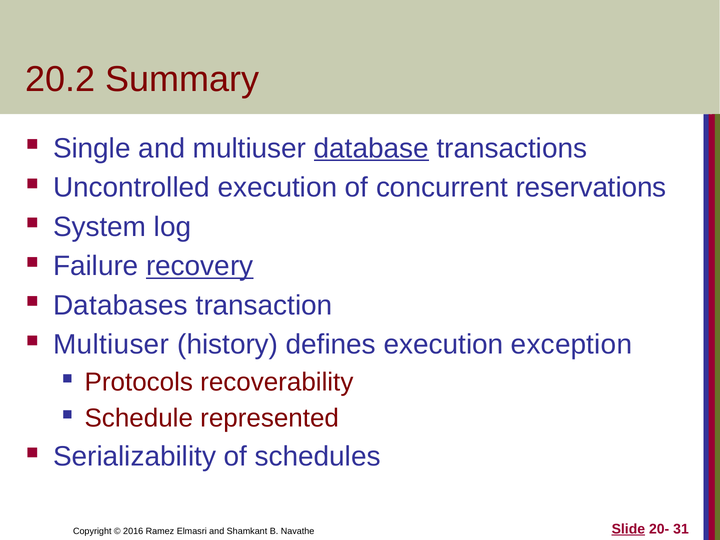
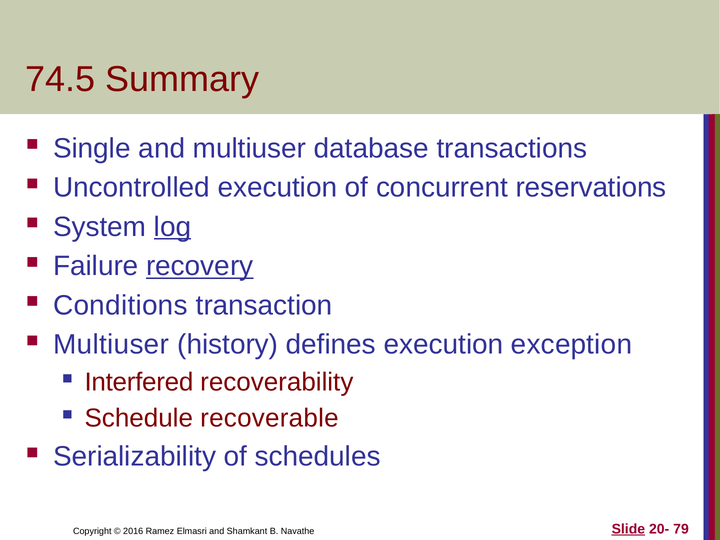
20.2: 20.2 -> 74.5
database underline: present -> none
log underline: none -> present
Databases: Databases -> Conditions
Protocols: Protocols -> Interfered
represented: represented -> recoverable
31: 31 -> 79
